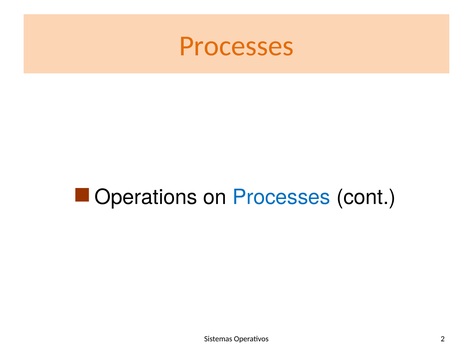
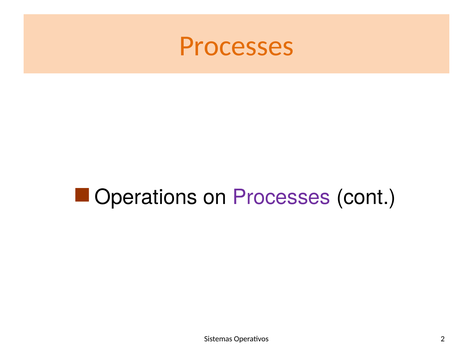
Processes at (281, 197) colour: blue -> purple
